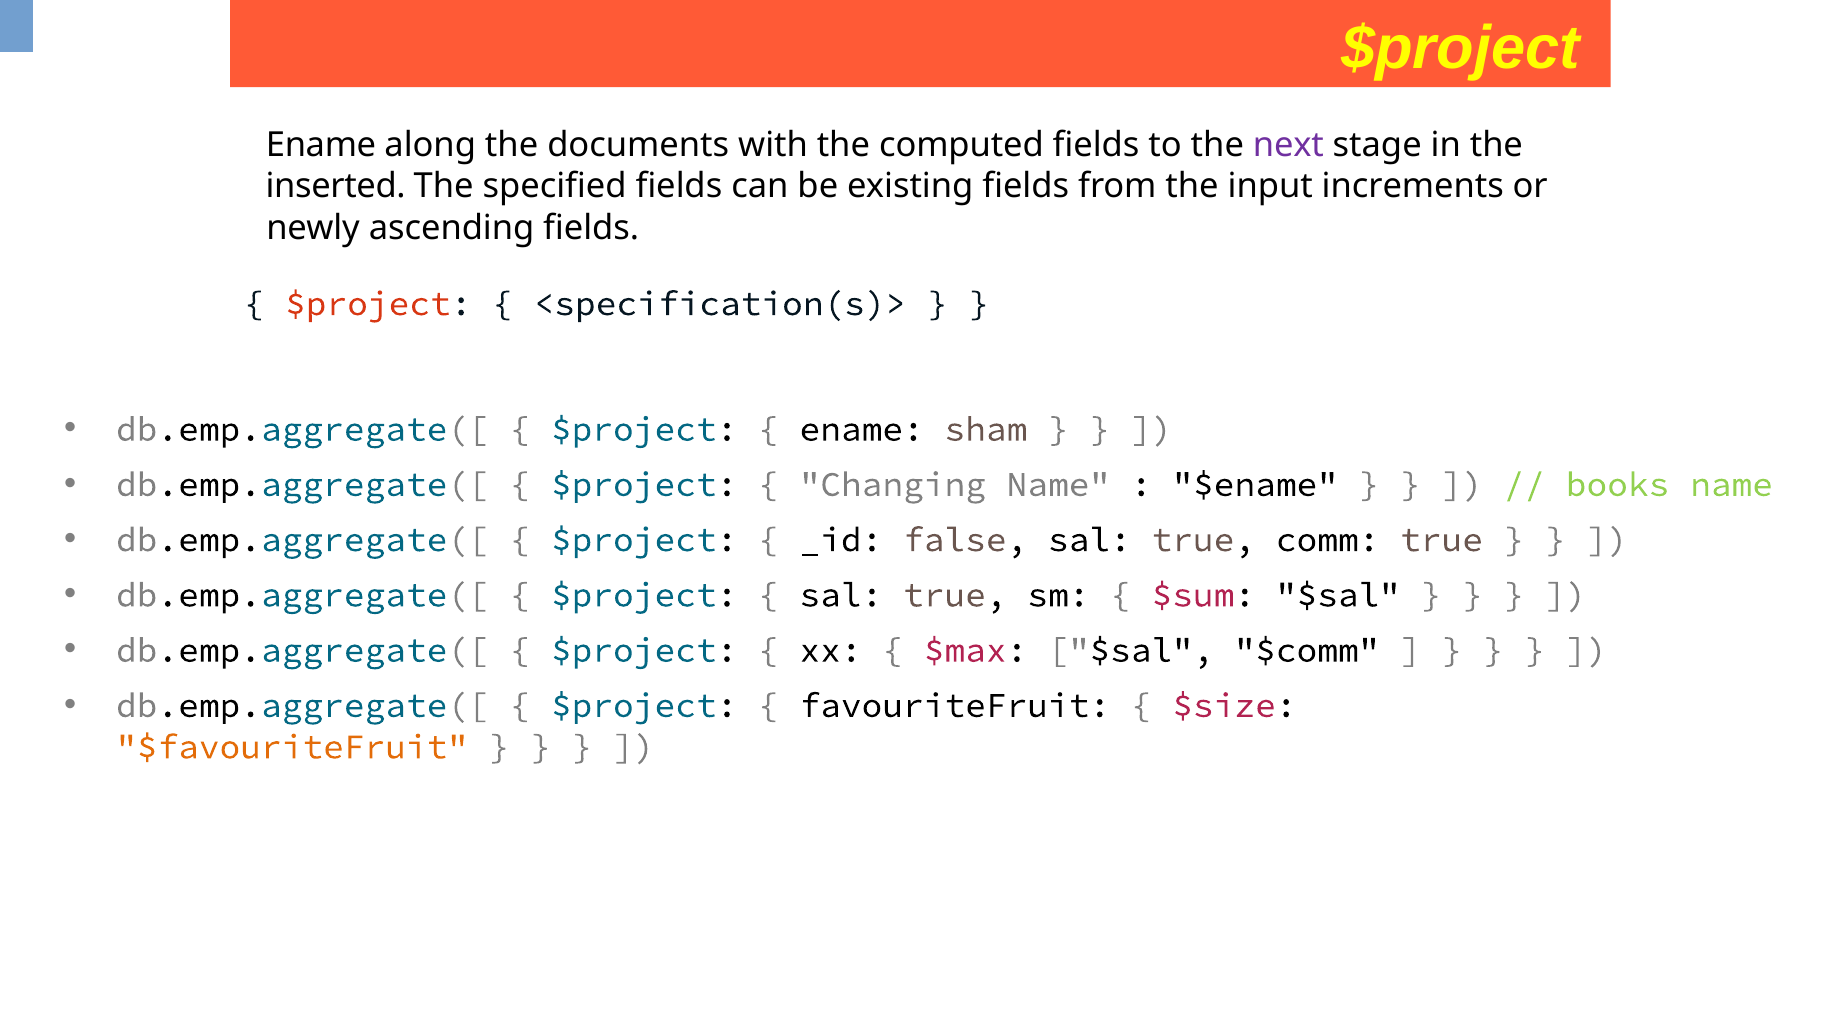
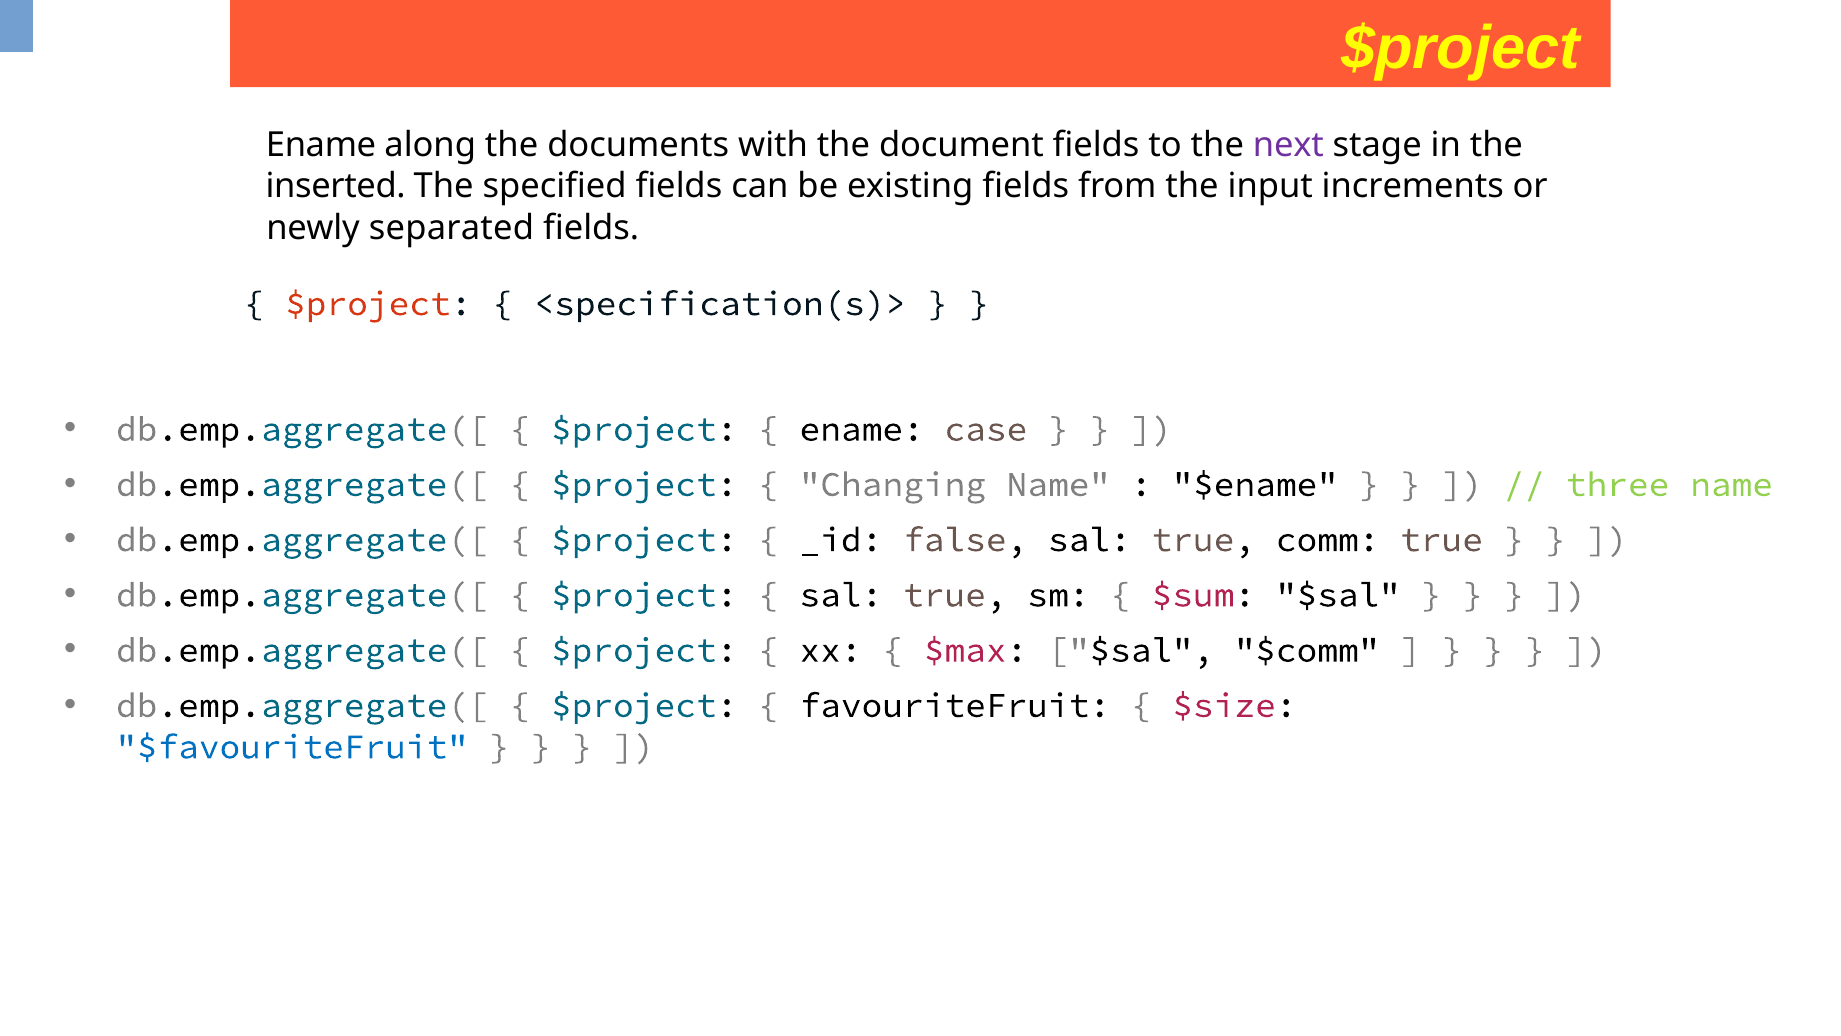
computed: computed -> document
ascending: ascending -> separated
sham: sham -> case
books: books -> three
$favouriteFruit colour: orange -> blue
